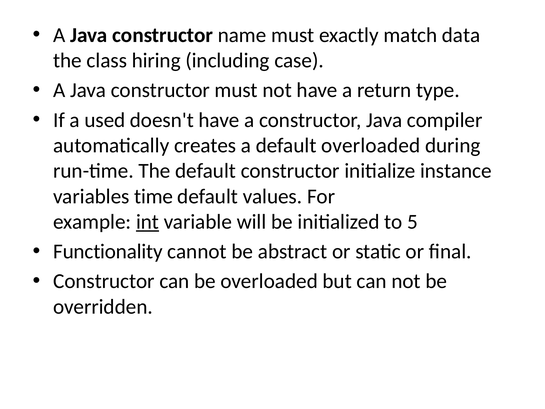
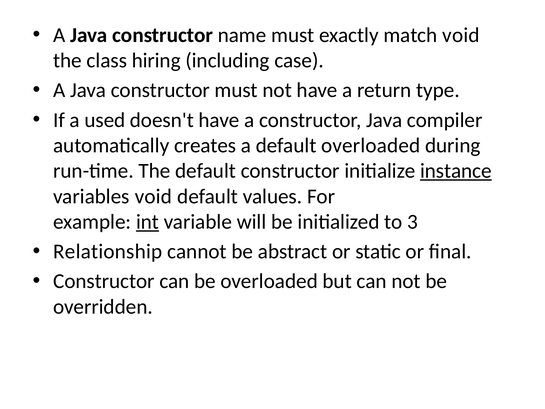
match data: data -> void
instance underline: none -> present
variables time: time -> void
5: 5 -> 3
Functionality: Functionality -> Relationship
